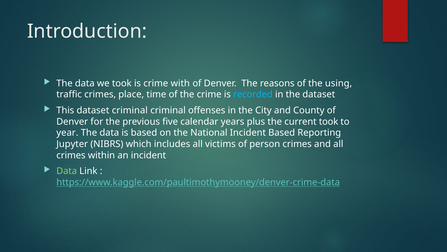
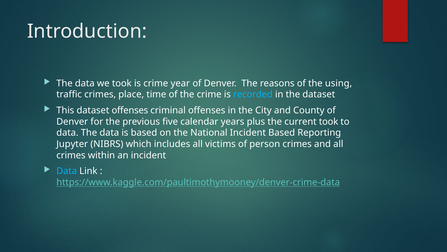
with: with -> year
dataset criminal: criminal -> offenses
year at (67, 133): year -> data
Data at (67, 171) colour: light green -> light blue
